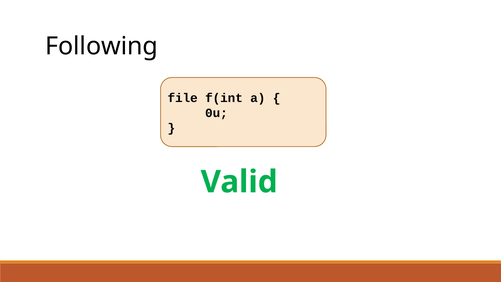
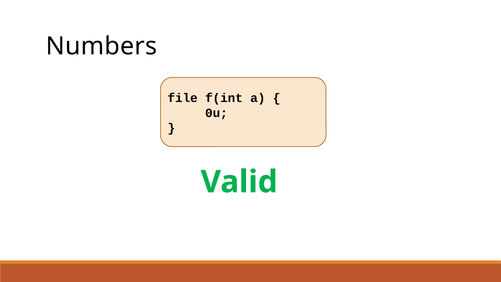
Following: Following -> Numbers
